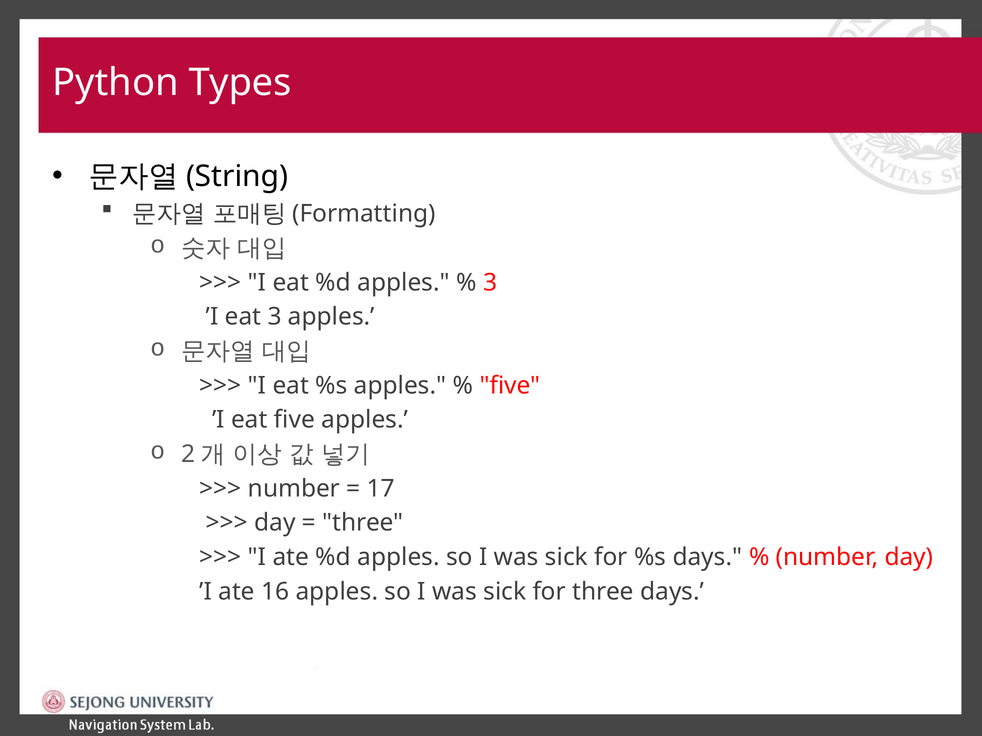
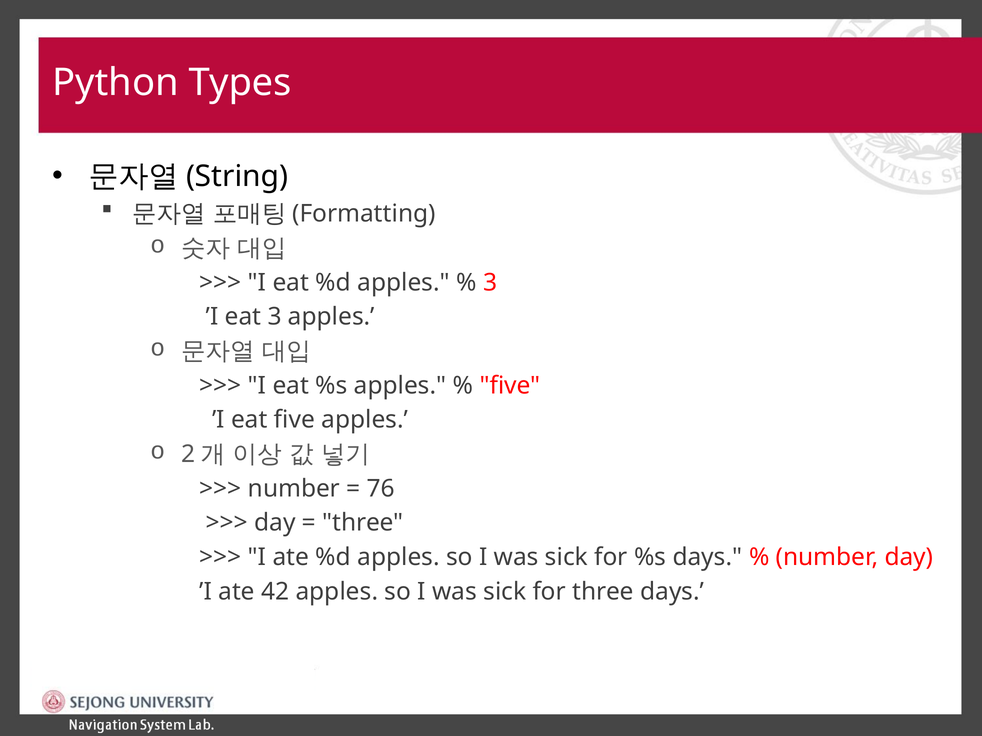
17: 17 -> 76
16: 16 -> 42
